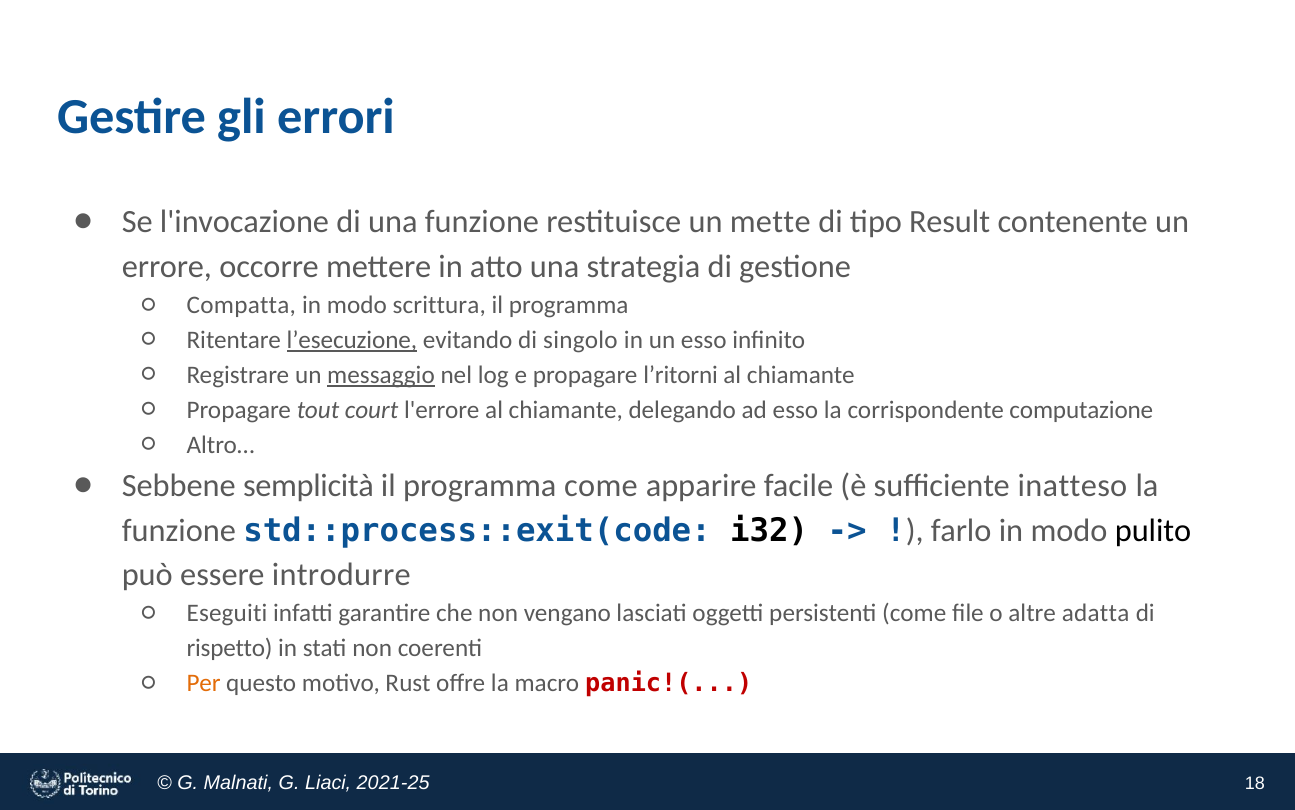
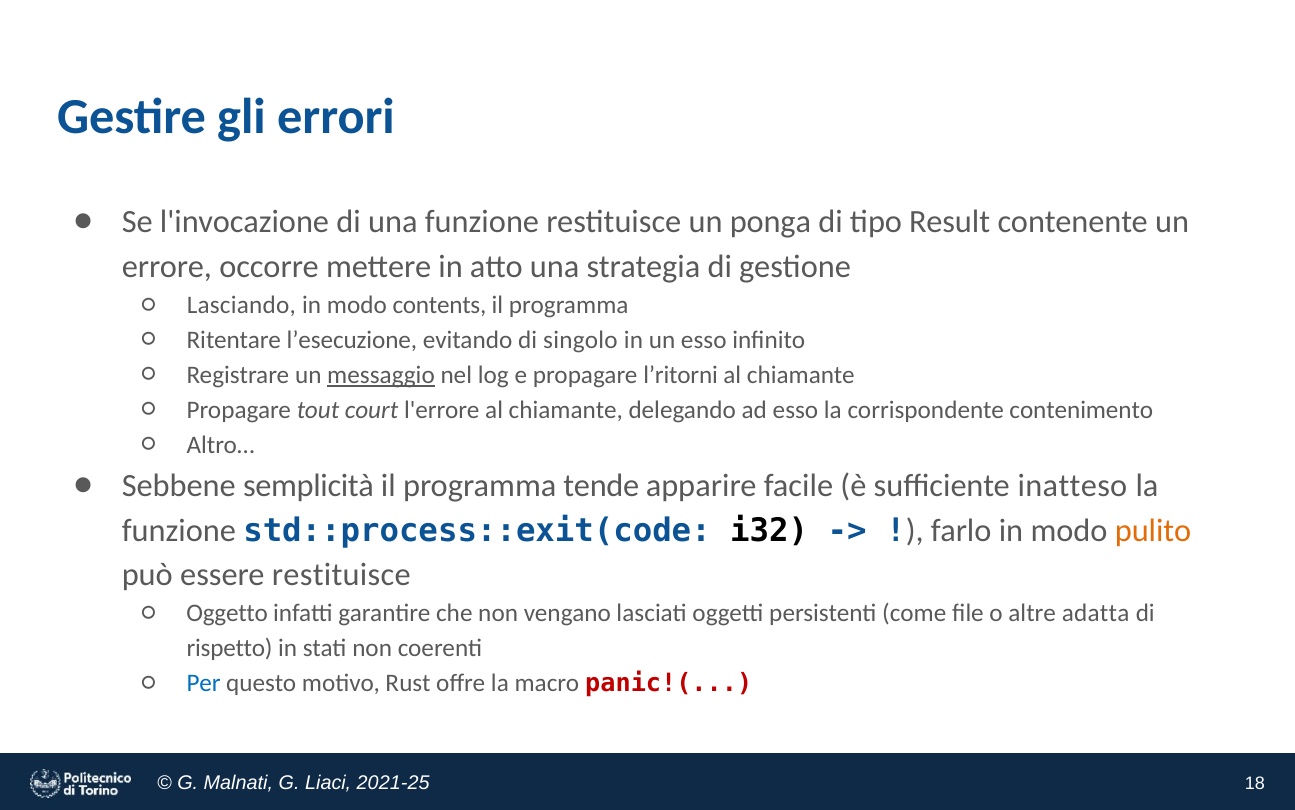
mette: mette -> ponga
Compatta: Compatta -> Lasciando
scrittura: scrittura -> contents
l’esecuzione underline: present -> none
computazione: computazione -> contenimento
programma come: come -> tende
pulito colour: black -> orange
essere introdurre: introdurre -> restituisce
Eseguiti: Eseguiti -> Oggetto
Per colour: orange -> blue
